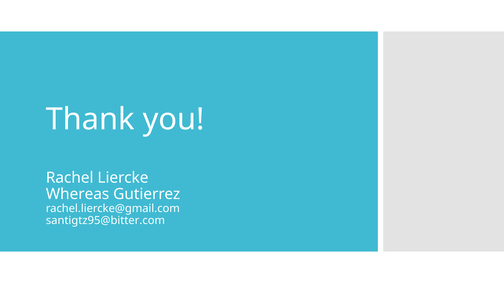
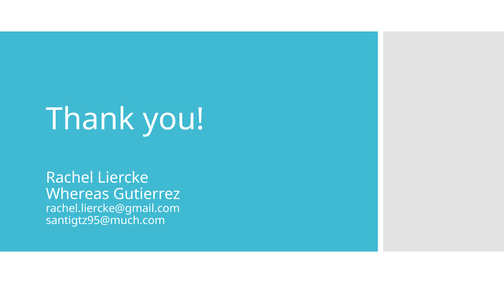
santigtz95@bitter.com: santigtz95@bitter.com -> santigtz95@much.com
